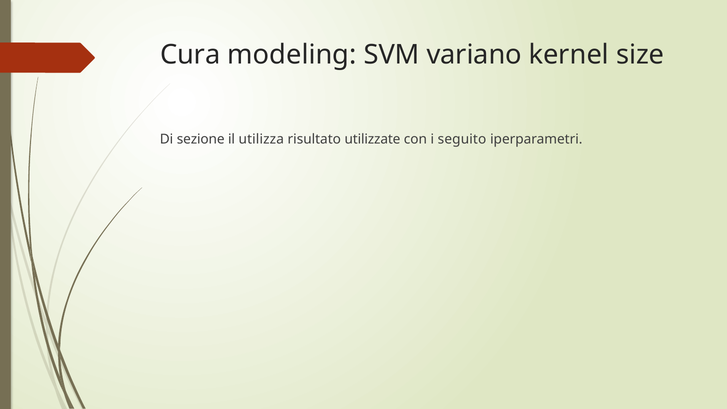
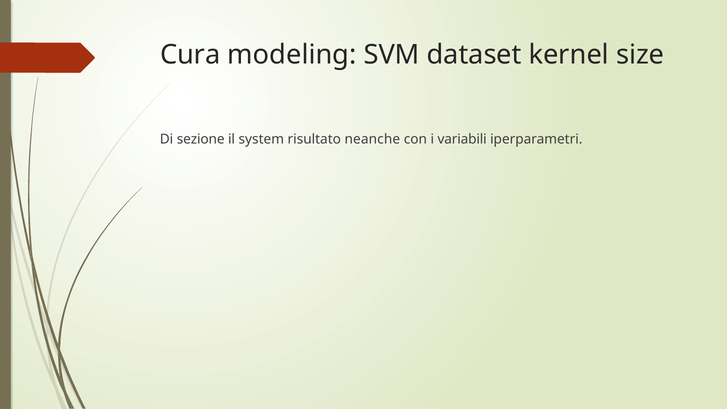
variano: variano -> dataset
utilizza: utilizza -> system
utilizzate: utilizzate -> neanche
seguito: seguito -> variabili
